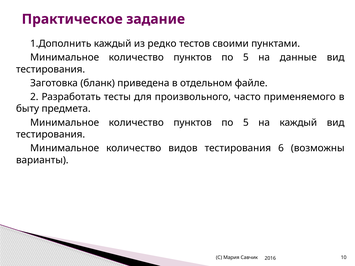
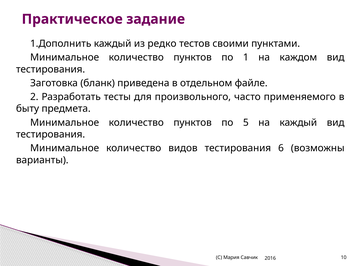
5 at (246, 57): 5 -> 1
данные: данные -> каждом
